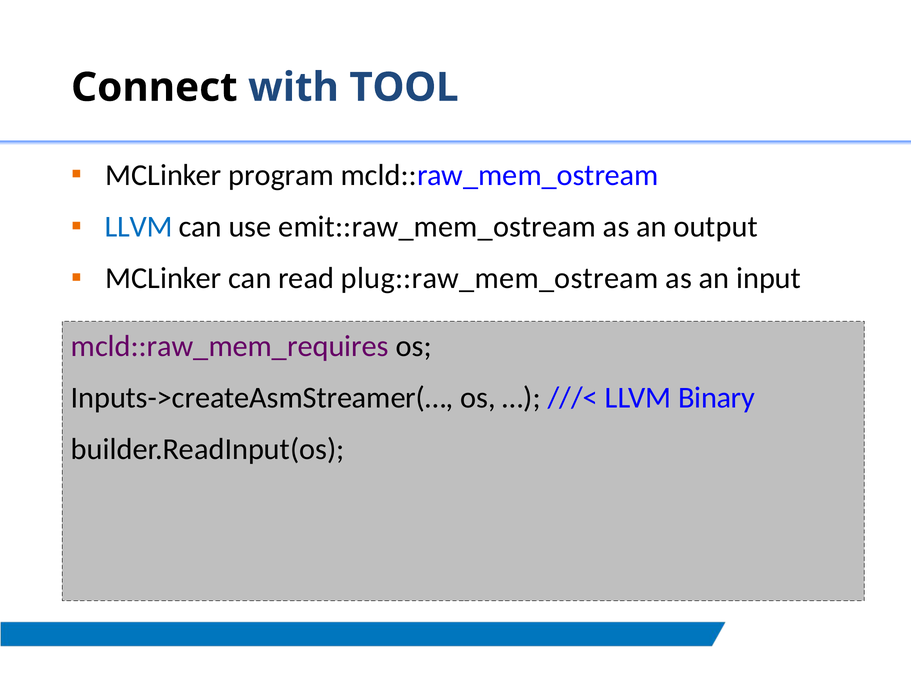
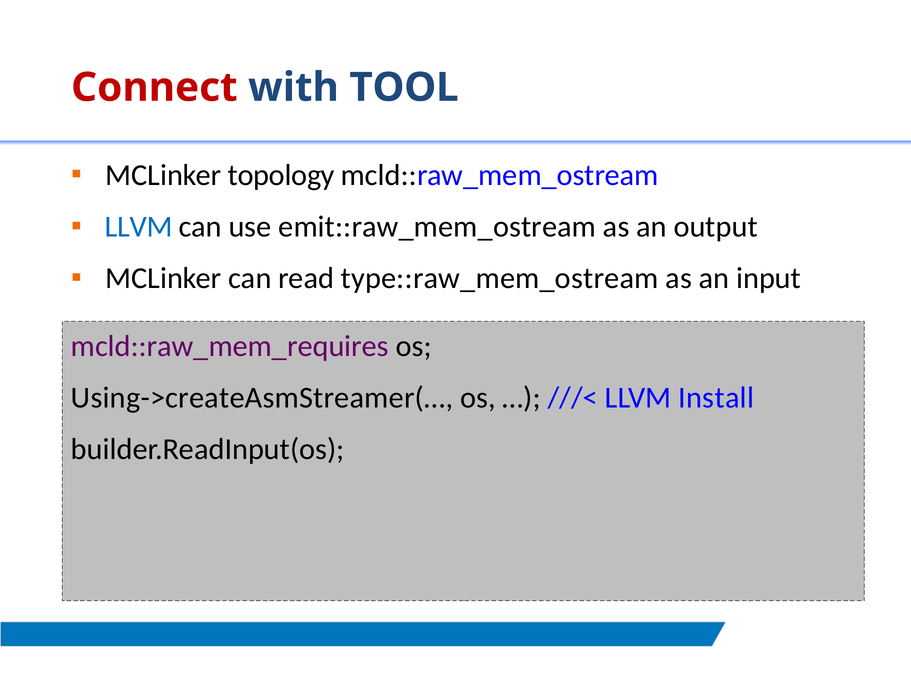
Connect colour: black -> red
program: program -> topology
plug::raw_mem_ostream: plug::raw_mem_ostream -> type::raw_mem_ostream
Inputs->createAsmStreamer(…: Inputs->createAsmStreamer(… -> Using->createAsmStreamer(…
Binary: Binary -> Install
